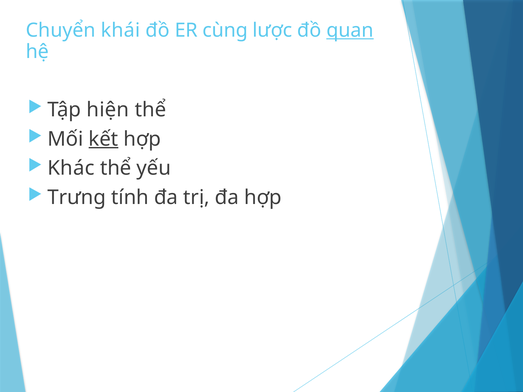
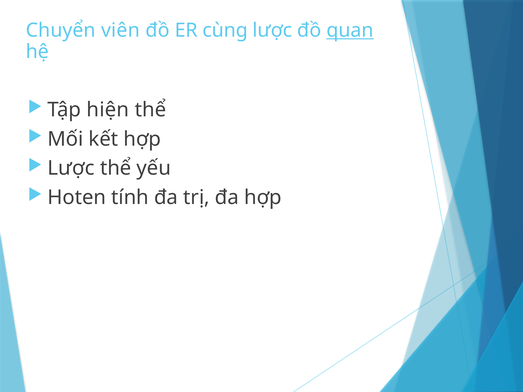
khái: khái -> viên
kết underline: present -> none
Khác at (71, 168): Khác -> Lược
Trưng: Trưng -> Hoten
